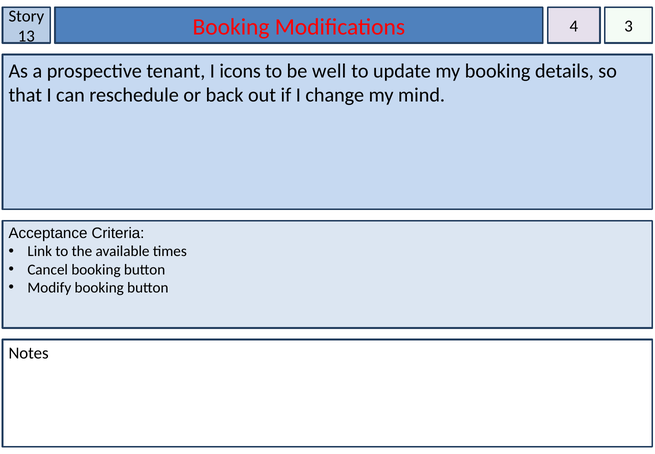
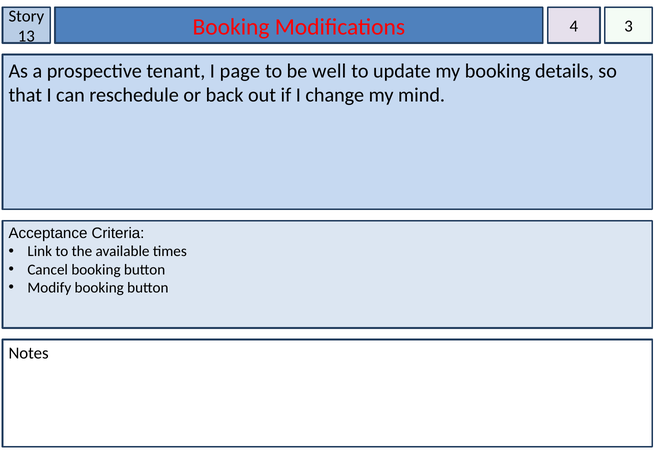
icons: icons -> page
